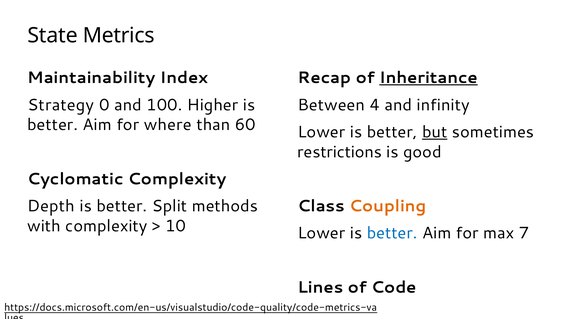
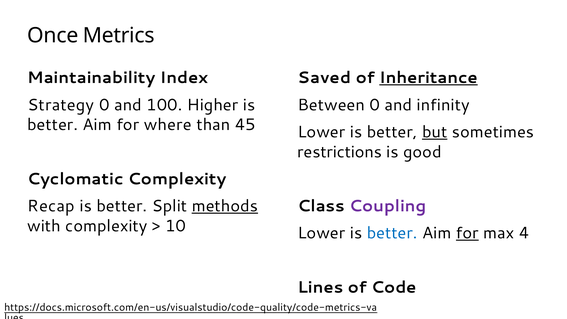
State: State -> Once
Recap: Recap -> Saved
Between 4: 4 -> 0
60: 60 -> 45
Depth: Depth -> Recap
methods underline: none -> present
Coupling colour: orange -> purple
for at (467, 233) underline: none -> present
7: 7 -> 4
